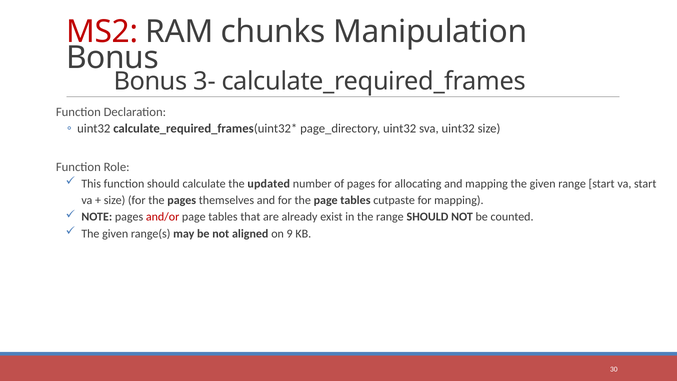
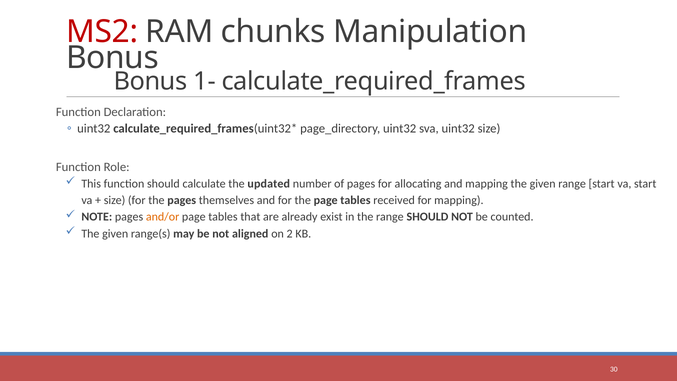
3-: 3- -> 1-
cutpaste: cutpaste -> received
and/or colour: red -> orange
9: 9 -> 2
